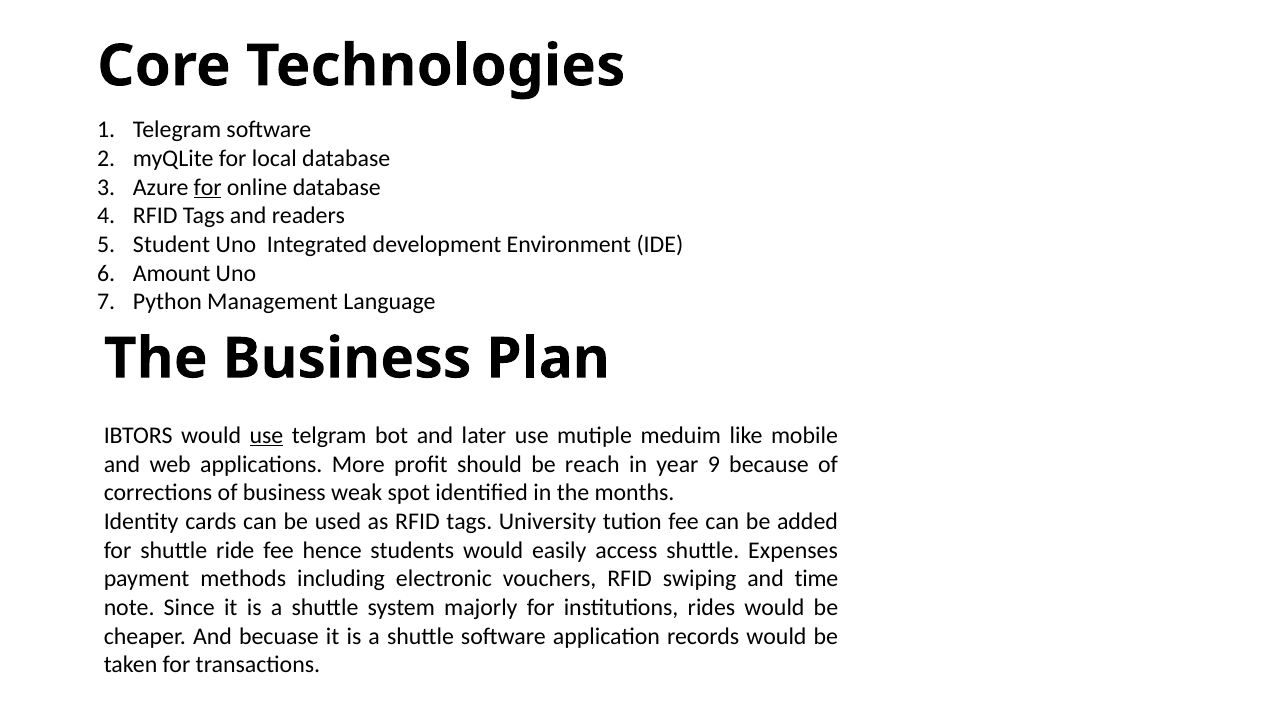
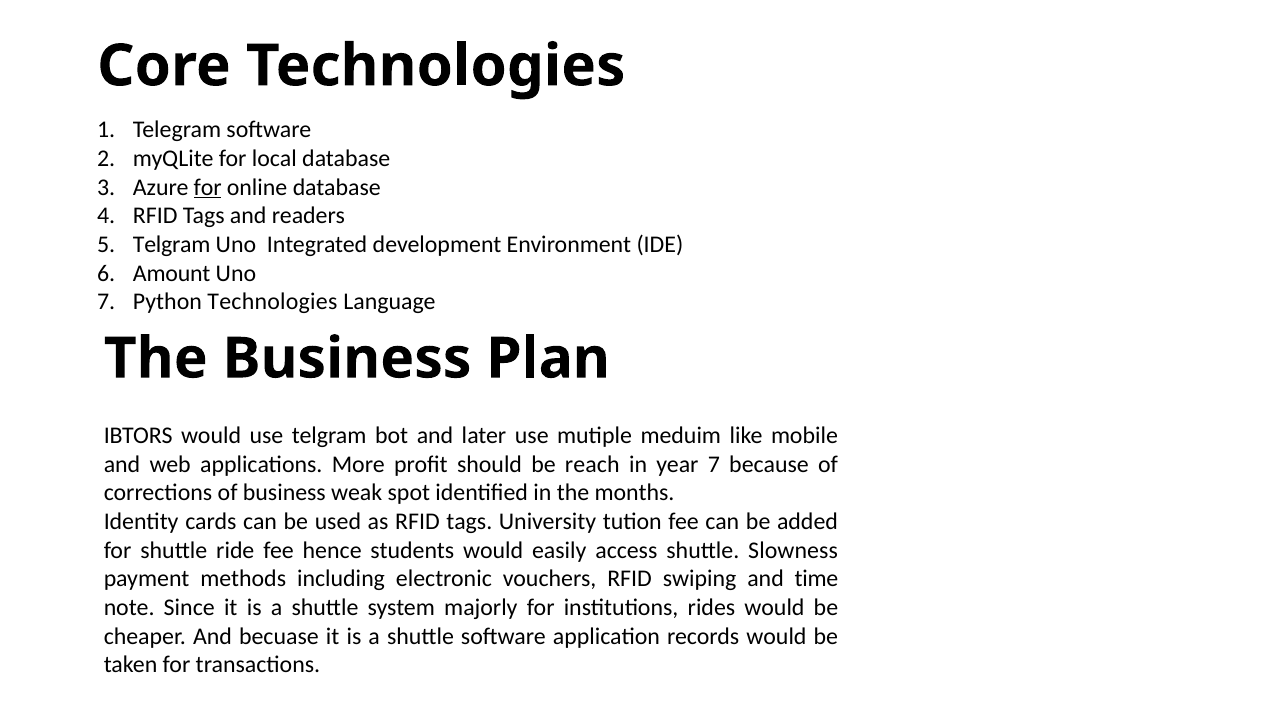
Student at (172, 245): Student -> Telgram
Python Management: Management -> Technologies
use at (267, 435) underline: present -> none
year 9: 9 -> 7
Expenses: Expenses -> Slowness
